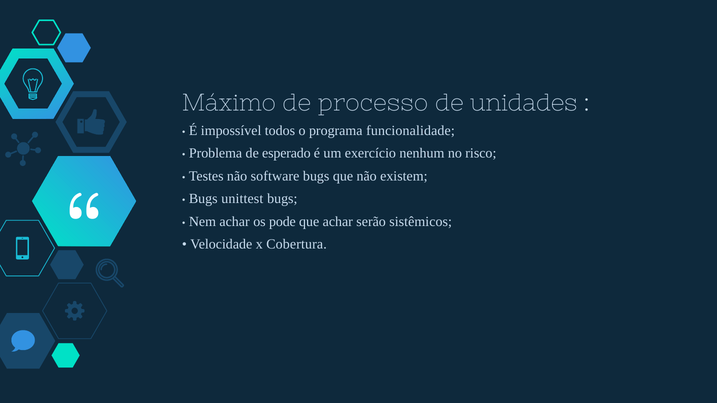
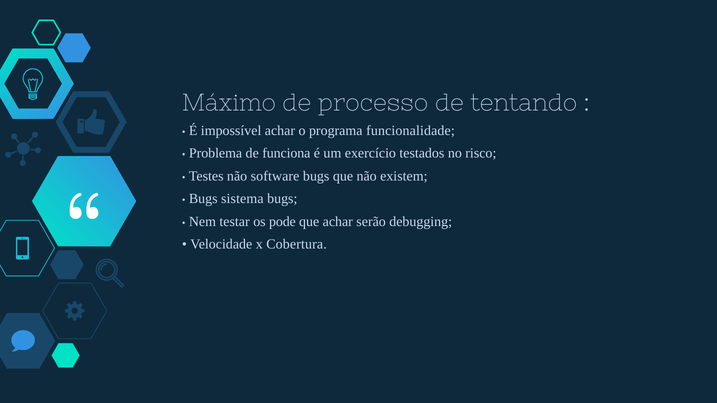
unidades: unidades -> tentando
impossível todos: todos -> achar
esperado: esperado -> funciona
nenhum: nenhum -> testados
unittest: unittest -> sistema
Nem achar: achar -> testar
sistêmicos: sistêmicos -> debugging
